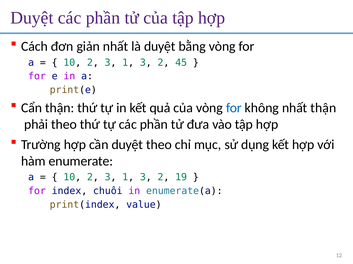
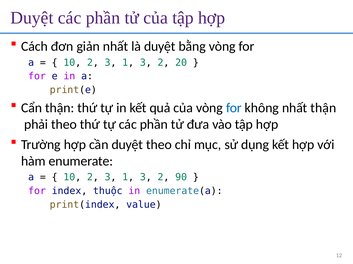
45: 45 -> 20
19: 19 -> 90
chuỗi: chuỗi -> thuộc
